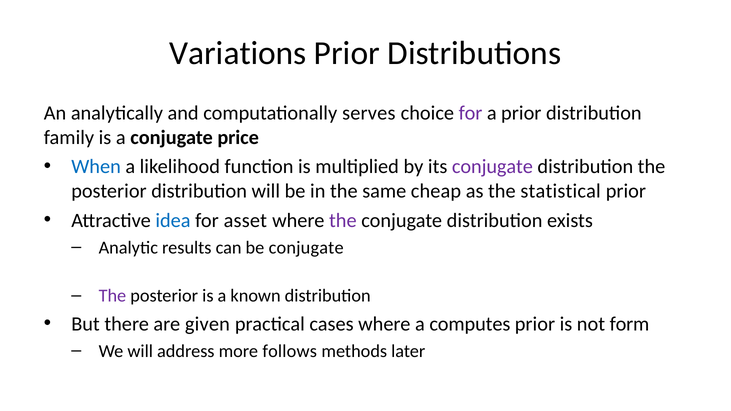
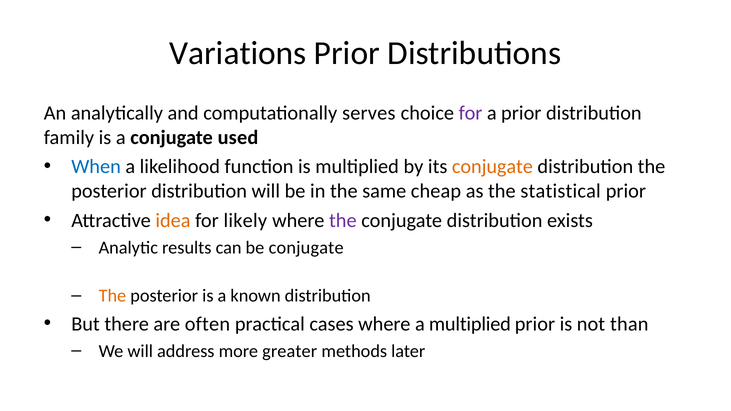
price: price -> used
conjugate at (492, 167) colour: purple -> orange
idea colour: blue -> orange
asset: asset -> likely
The at (112, 296) colour: purple -> orange
given: given -> often
a computes: computes -> multiplied
form: form -> than
follows: follows -> greater
